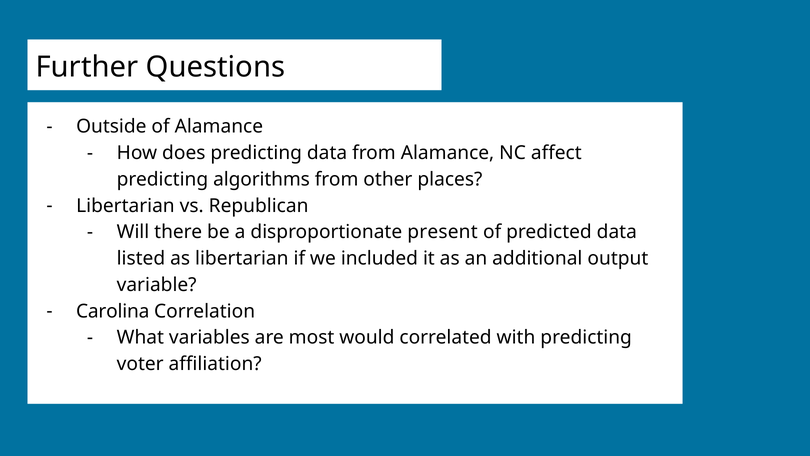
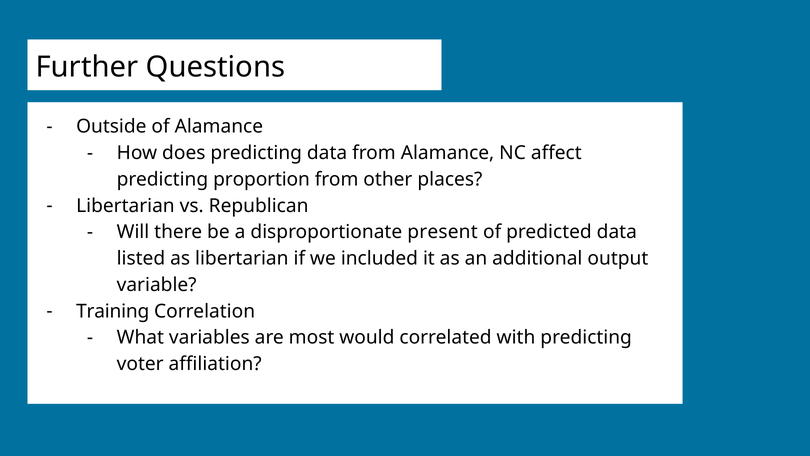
algorithms: algorithms -> proportion
Carolina: Carolina -> Training
